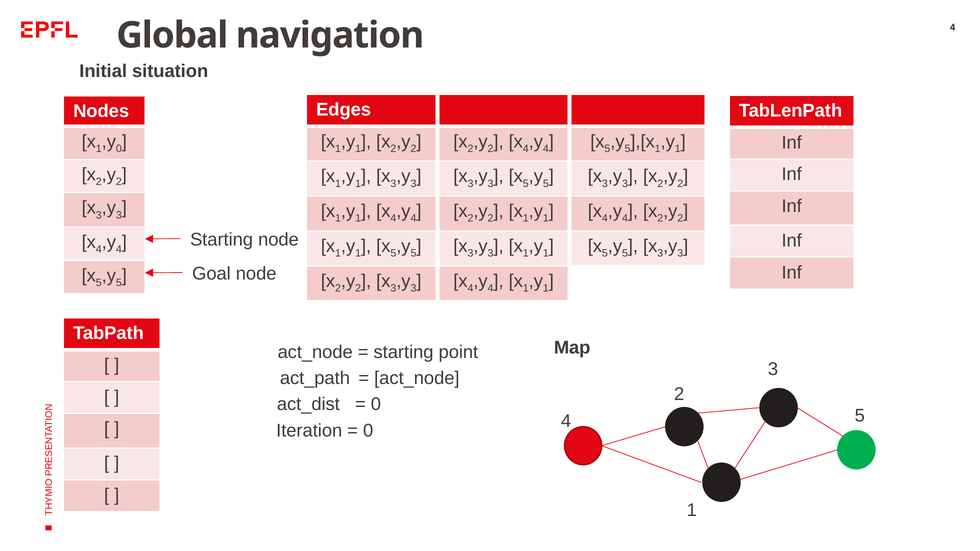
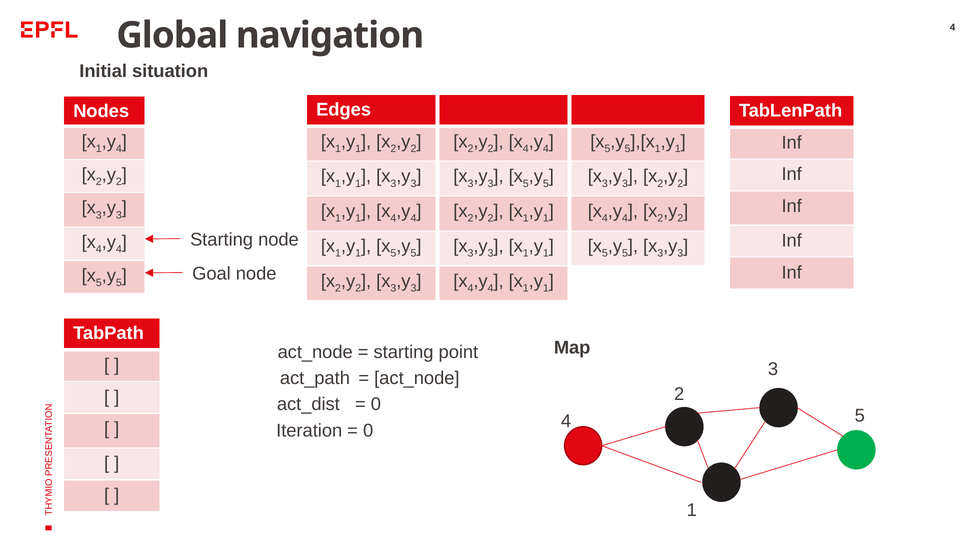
0 at (119, 149): 0 -> 4
